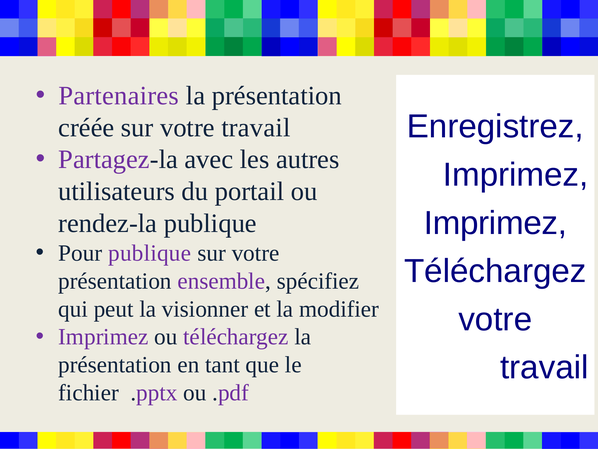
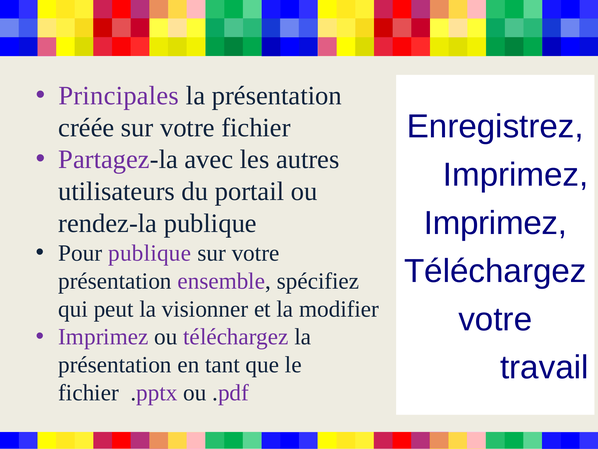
Partenaires: Partenaires -> Principales
sur votre travail: travail -> fichier
